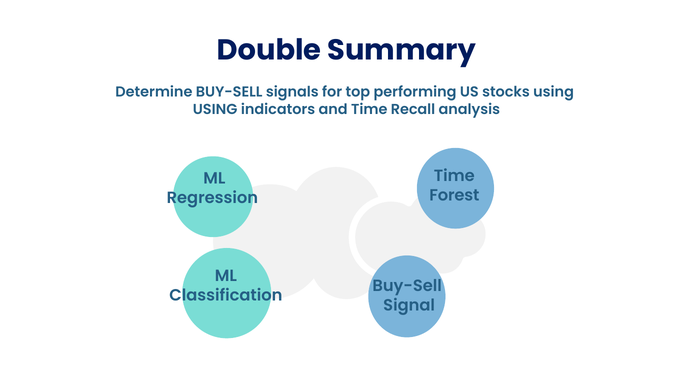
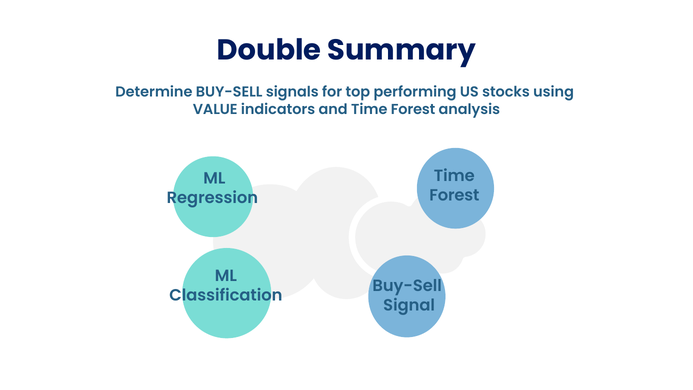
USING at (215, 109): USING -> VALUE
and Time Recall: Recall -> Forest
